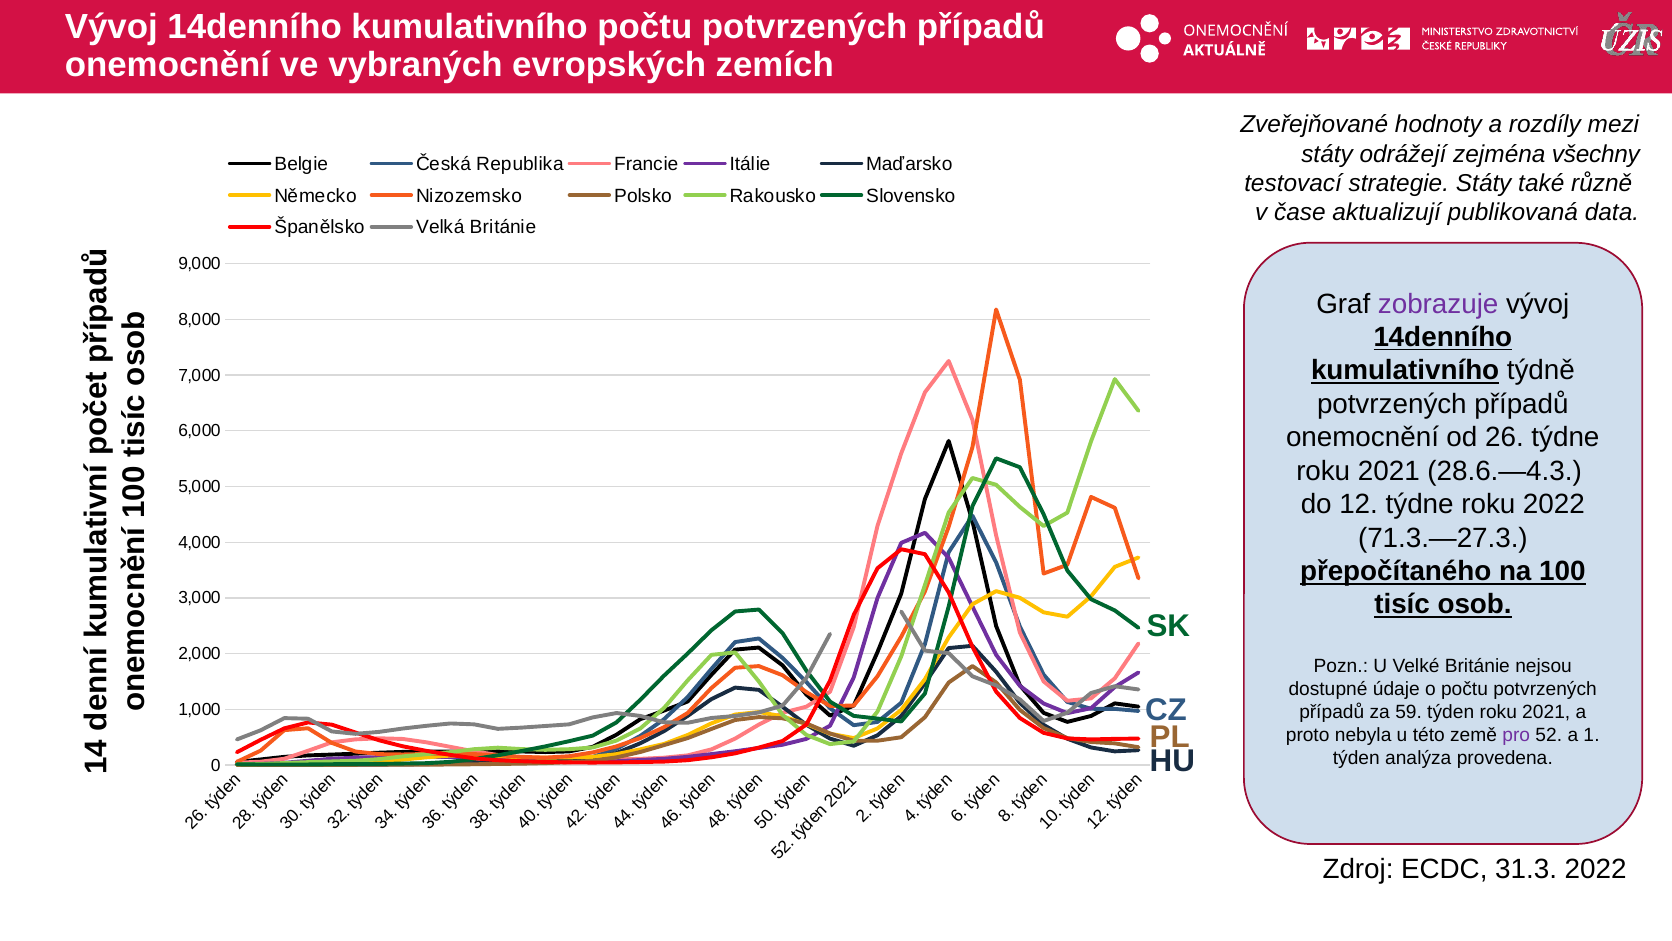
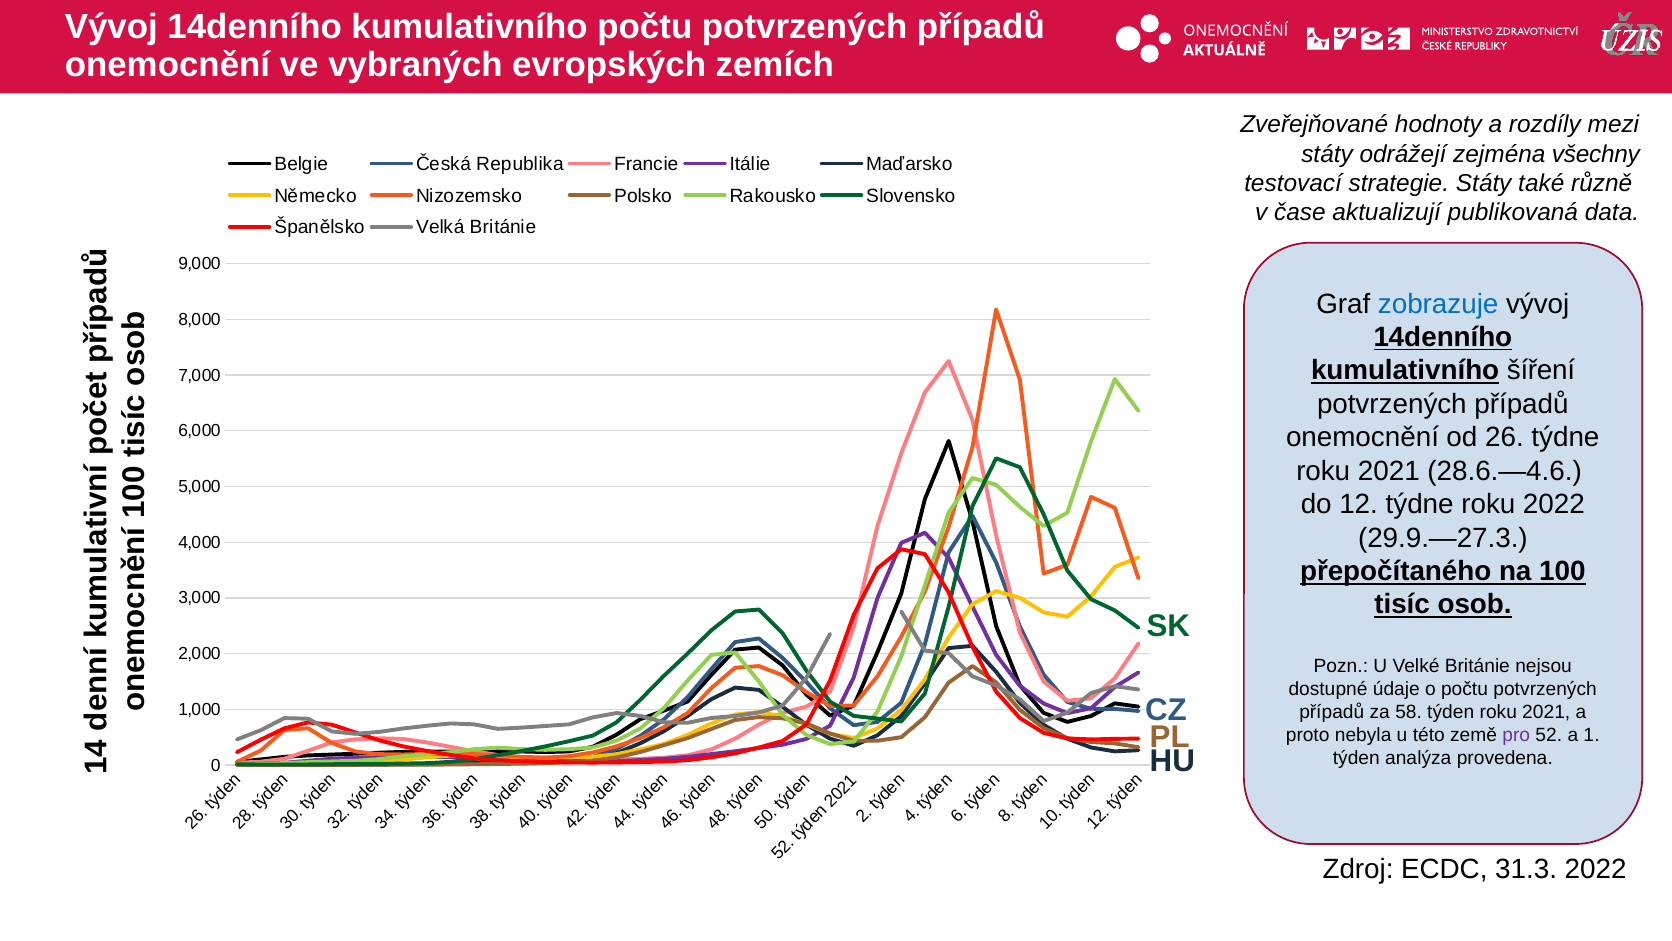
zobrazuje colour: purple -> blue
týdně: týdně -> šíření
28.6.—4.3: 28.6.—4.3 -> 28.6.—4.6
71.3.—27.3: 71.3.—27.3 -> 29.9.—27.3
59: 59 -> 58
